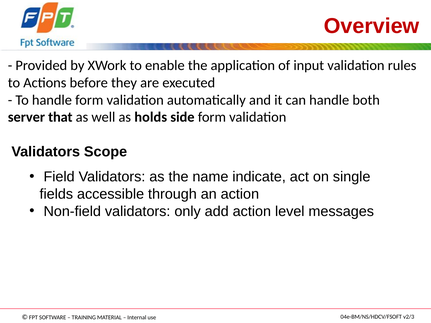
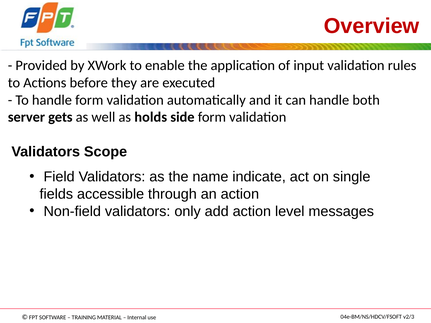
that: that -> gets
